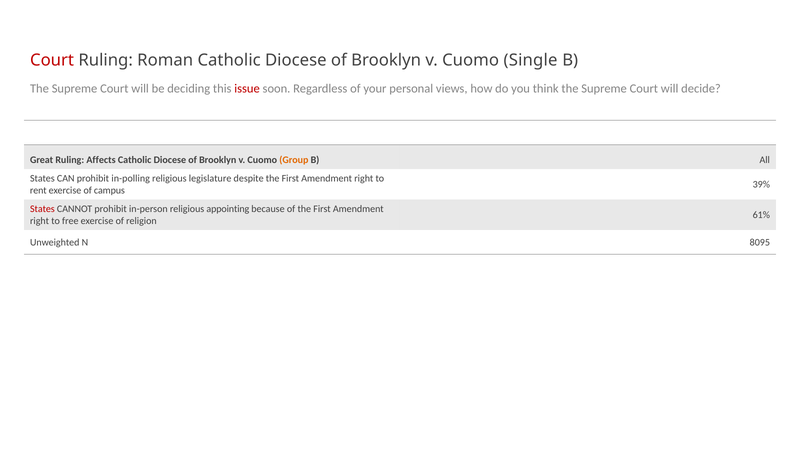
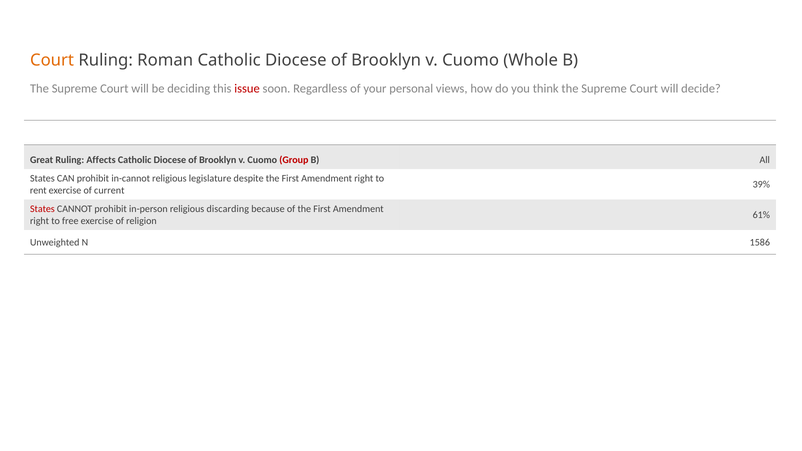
Court at (52, 60) colour: red -> orange
Single: Single -> Whole
Group colour: orange -> red
in-polling: in-polling -> in-cannot
campus: campus -> current
appointing: appointing -> discarding
8095: 8095 -> 1586
